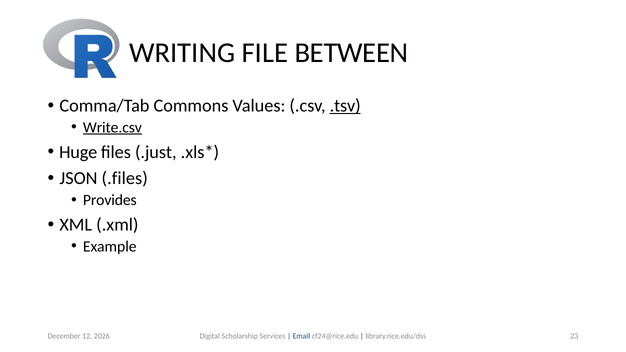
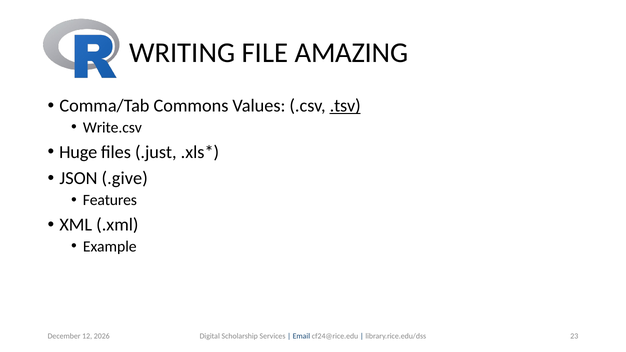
BETWEEN: BETWEEN -> AMAZING
Write.csv underline: present -> none
.files: .files -> .give
Provides: Provides -> Features
